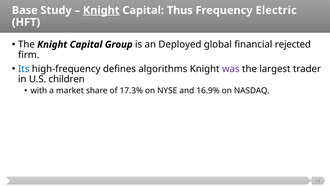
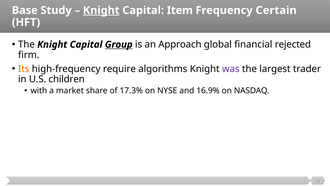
Thus: Thus -> Item
Electric: Electric -> Certain
Group underline: none -> present
Deployed: Deployed -> Approach
Its colour: blue -> orange
defines: defines -> require
